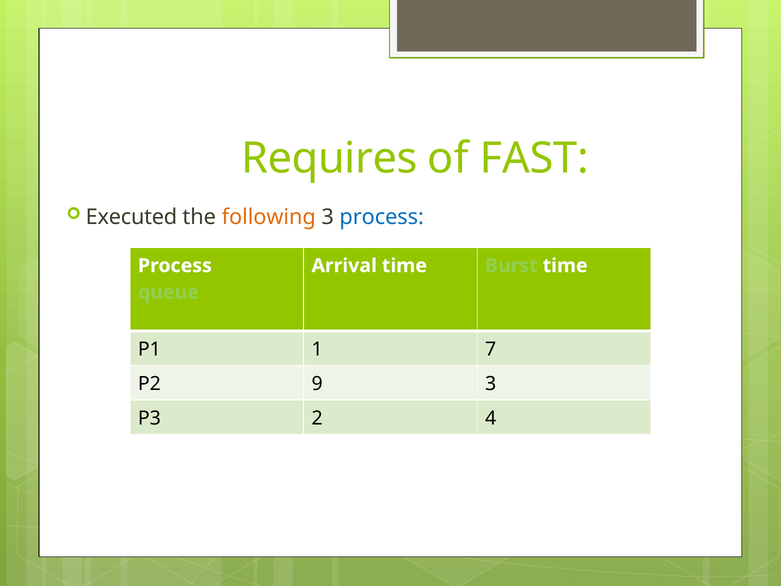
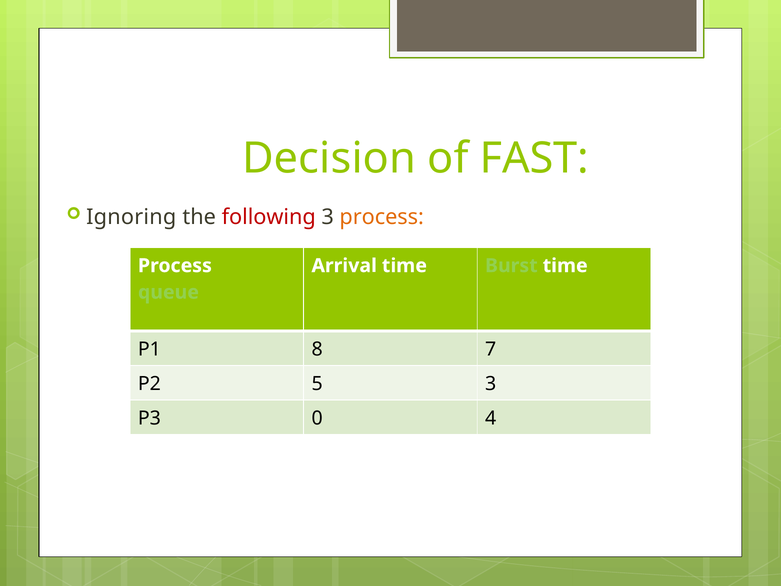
Requires: Requires -> Decision
Executed: Executed -> Ignoring
following colour: orange -> red
process at (382, 217) colour: blue -> orange
1: 1 -> 8
9: 9 -> 5
2: 2 -> 0
